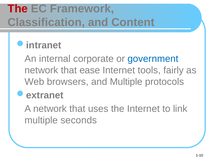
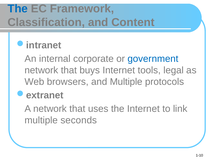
The at (18, 9) colour: red -> blue
ease: ease -> buys
fairly: fairly -> legal
